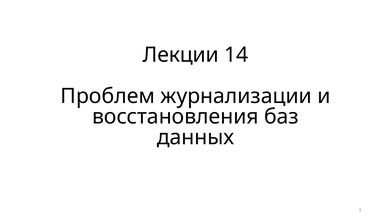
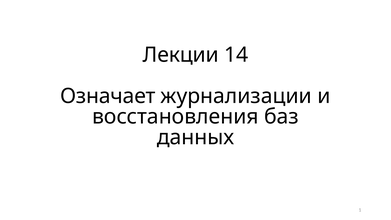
Проблем: Проблем -> Означает
